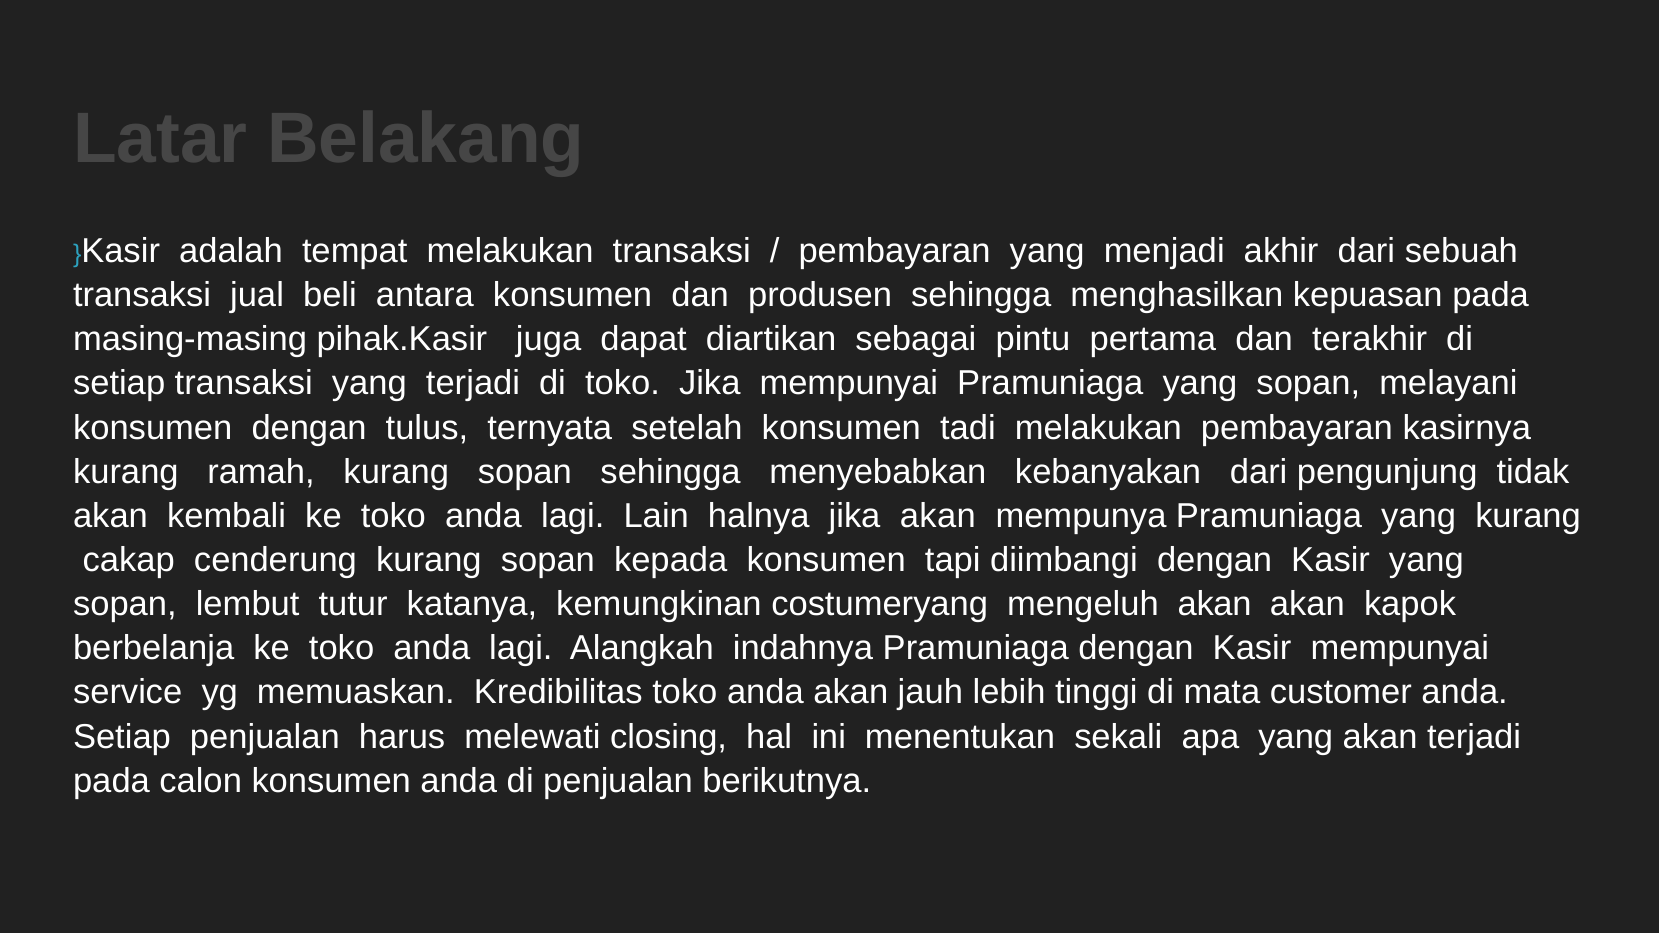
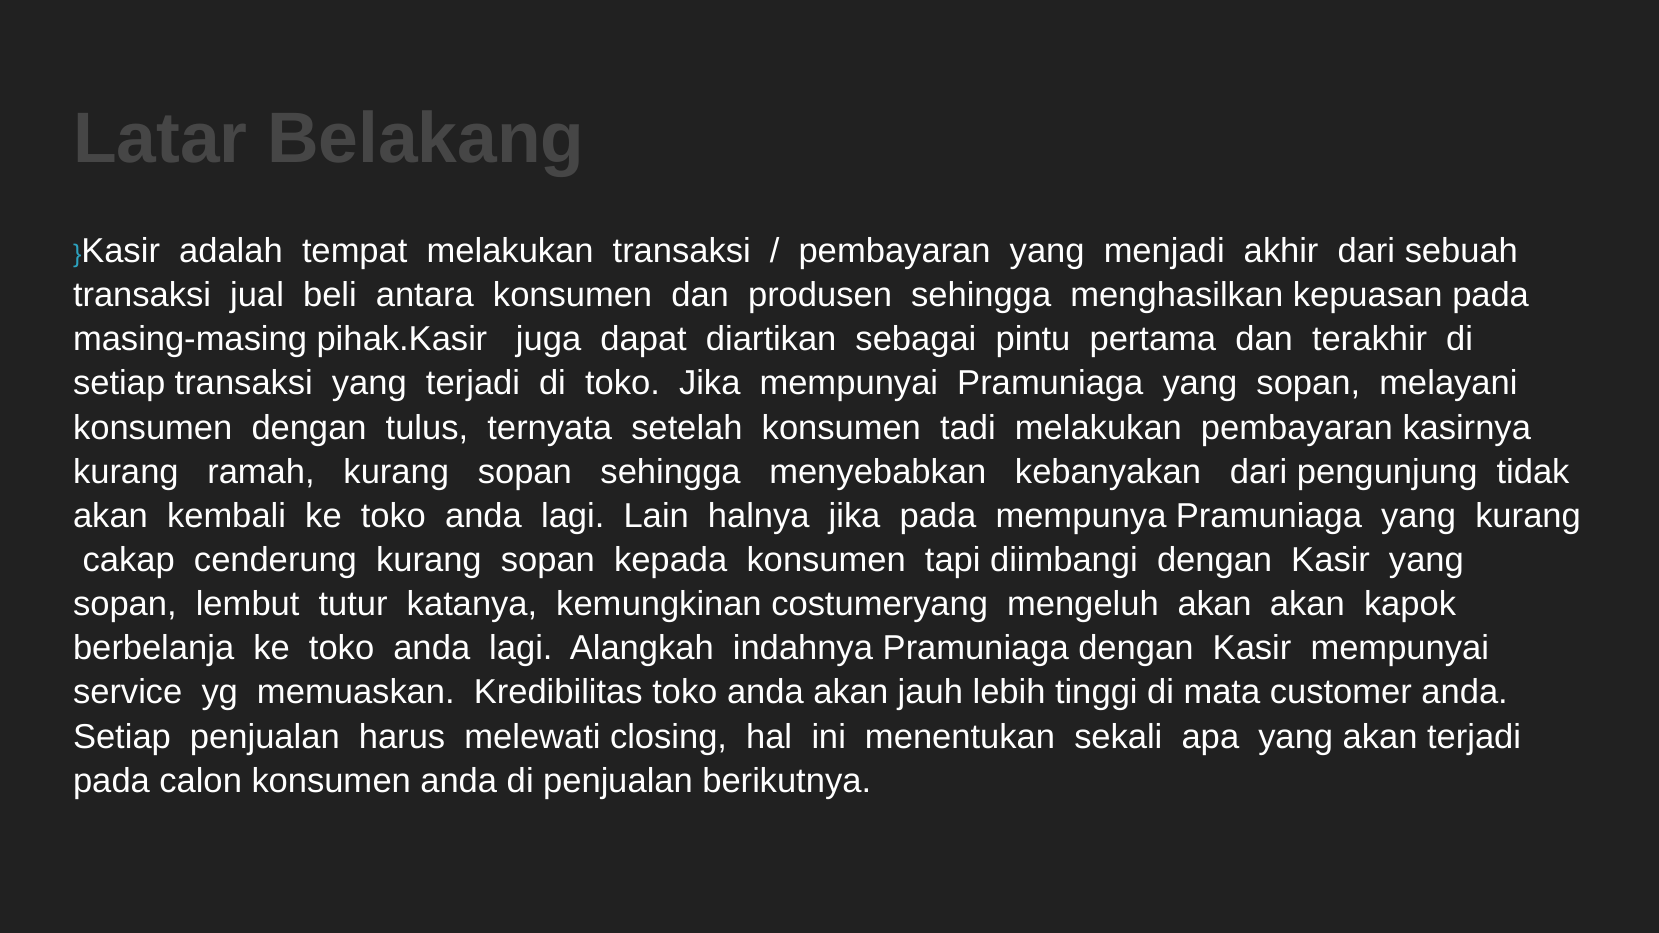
jika akan: akan -> pada
